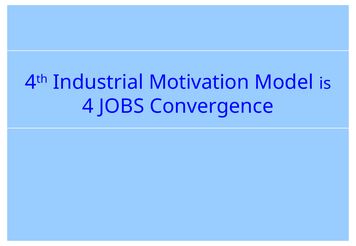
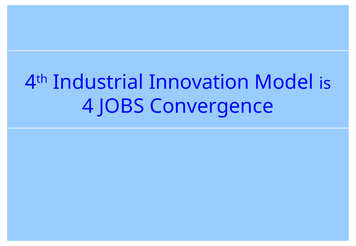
Motivation: Motivation -> Innovation
